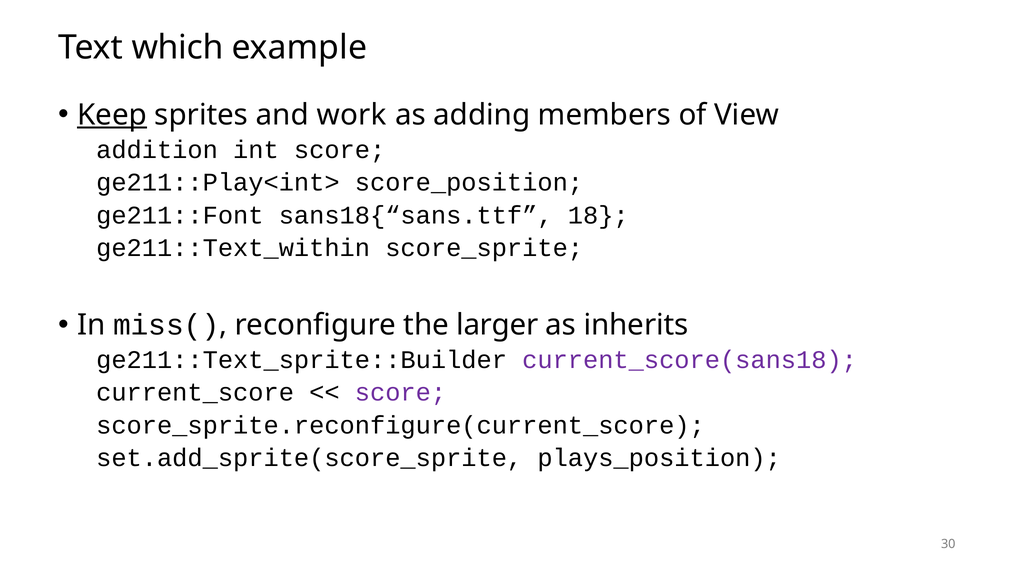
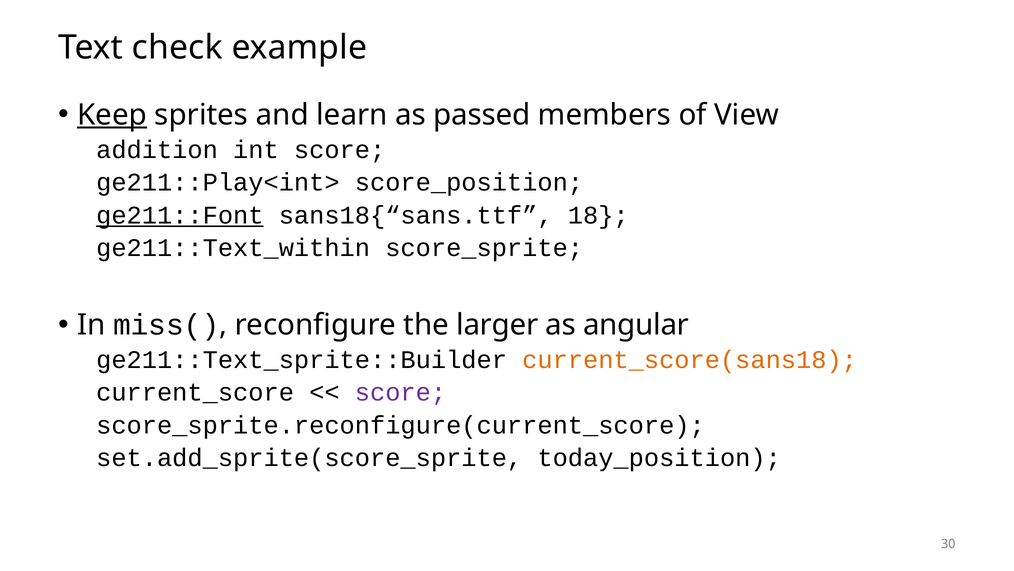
which: which -> check
work: work -> learn
adding: adding -> passed
ge211::Font underline: none -> present
inherits: inherits -> angular
current_score(sans18 colour: purple -> orange
plays_position: plays_position -> today_position
